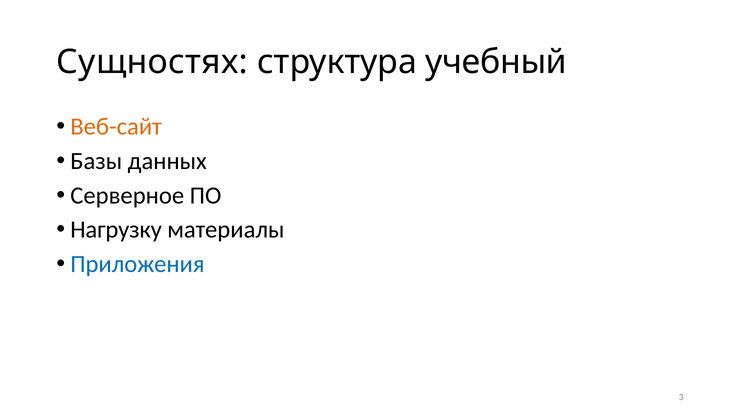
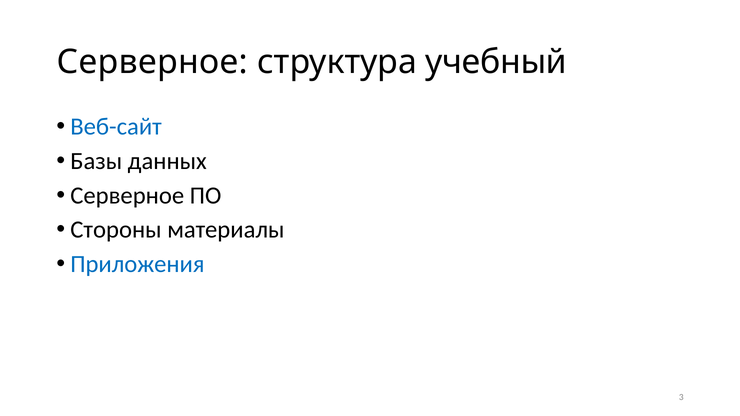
Сущностях at (152, 62): Сущностях -> Серверное
Веб-сайт colour: orange -> blue
Нагрузку: Нагрузку -> Стороны
